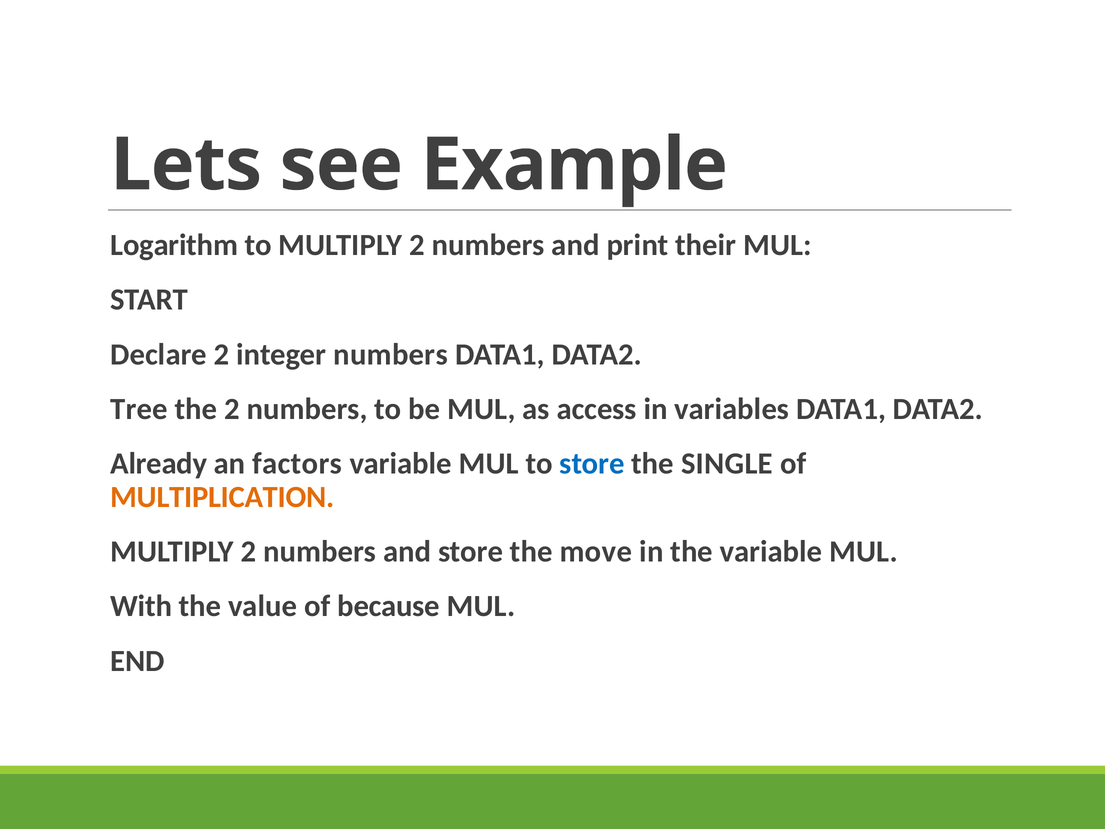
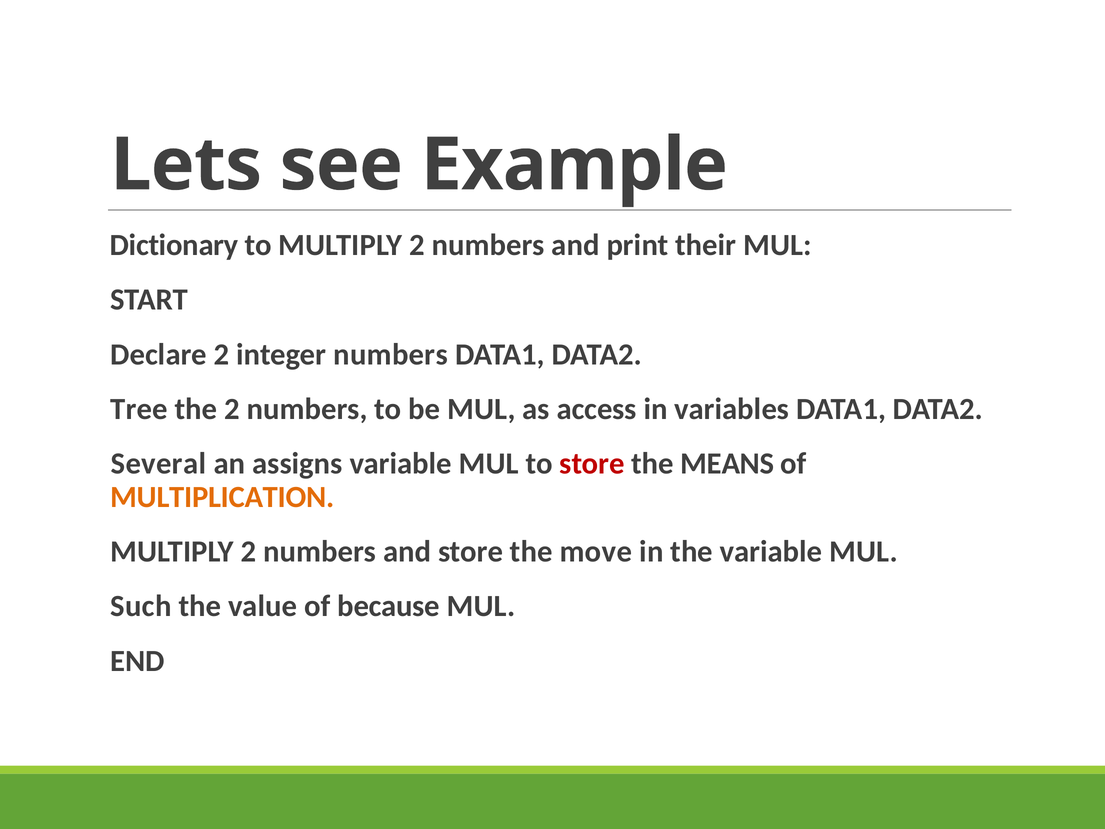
Logarithm: Logarithm -> Dictionary
Already: Already -> Several
factors: factors -> assigns
store at (592, 464) colour: blue -> red
SINGLE: SINGLE -> MEANS
With: With -> Such
